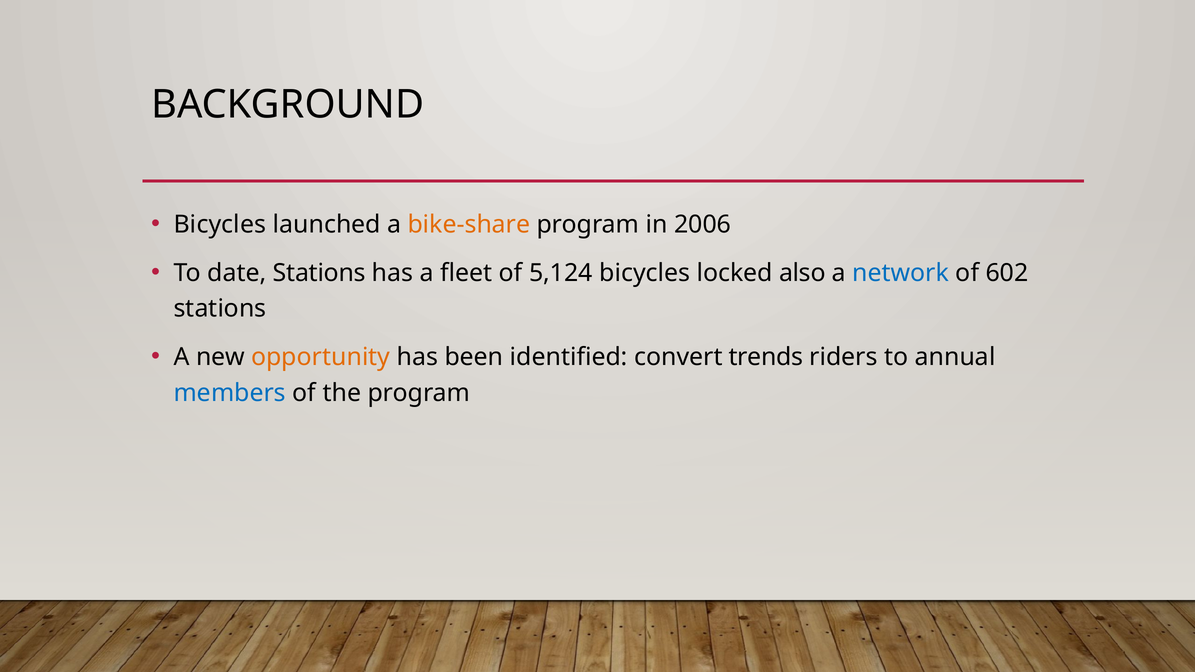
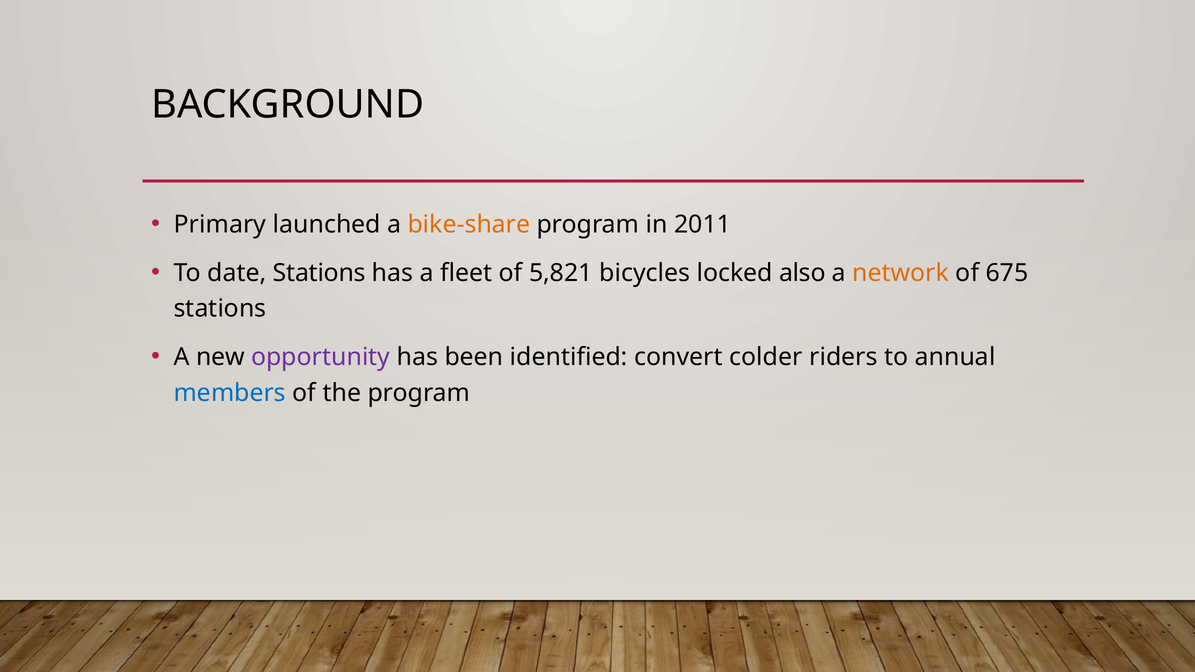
Bicycles at (220, 225): Bicycles -> Primary
2006: 2006 -> 2011
5,124: 5,124 -> 5,821
network colour: blue -> orange
602: 602 -> 675
opportunity colour: orange -> purple
trends: trends -> colder
